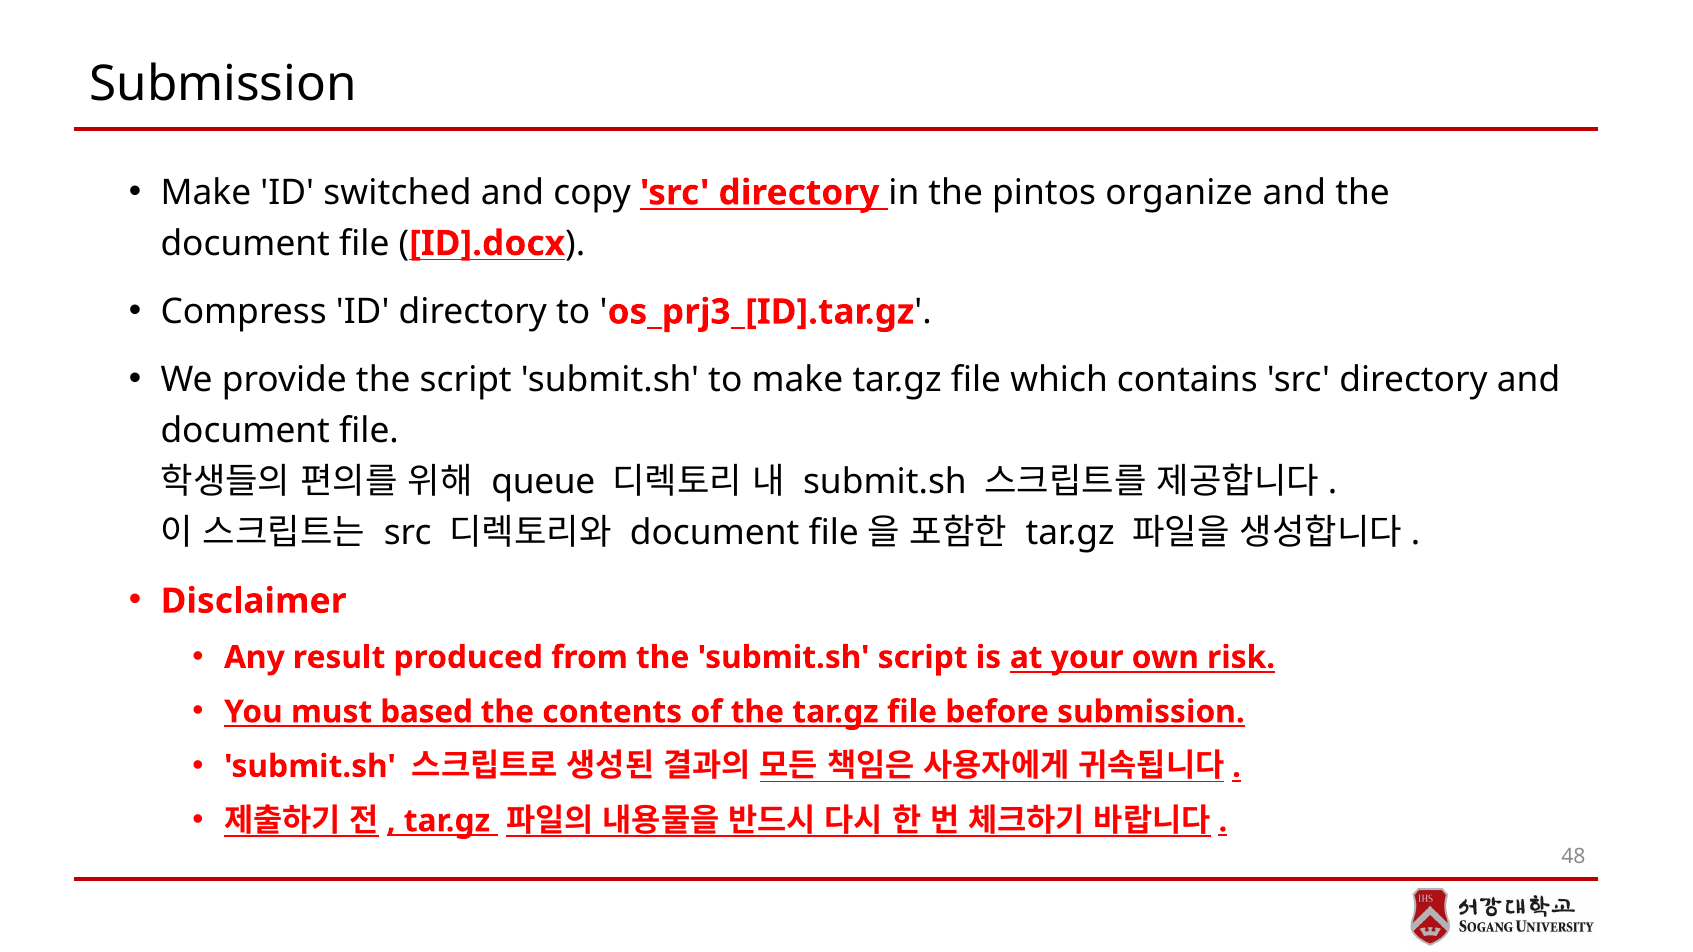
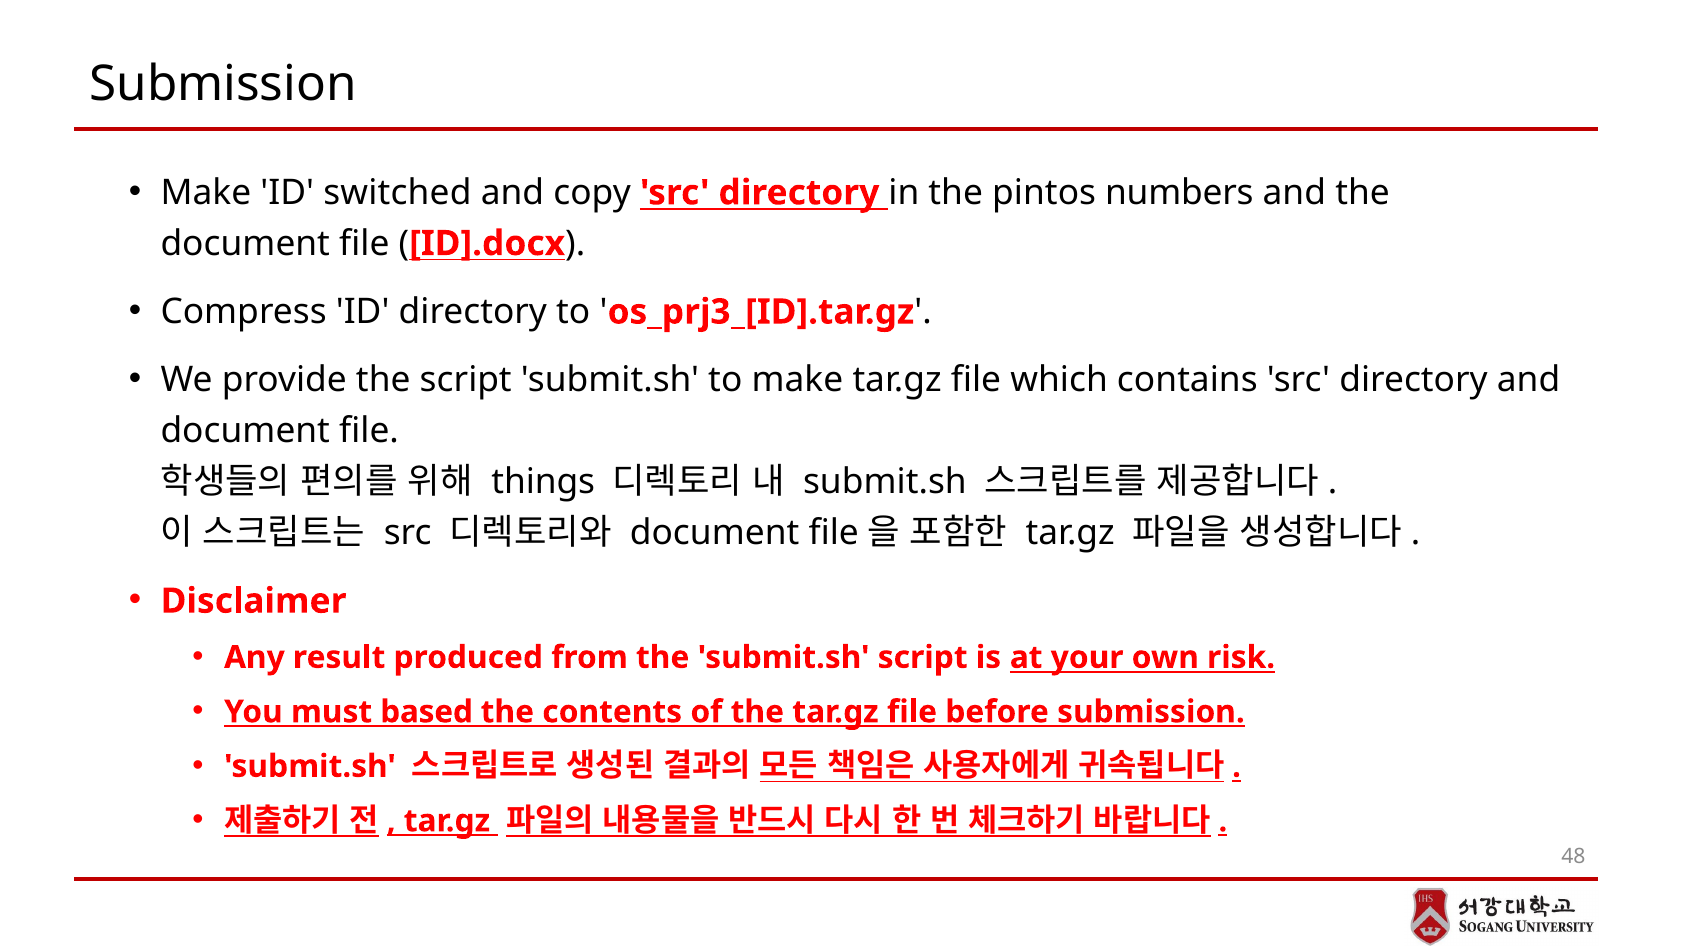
organize: organize -> numbers
queue: queue -> things
